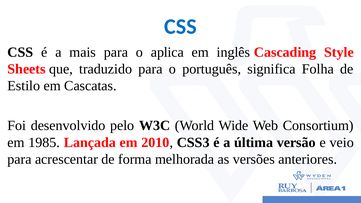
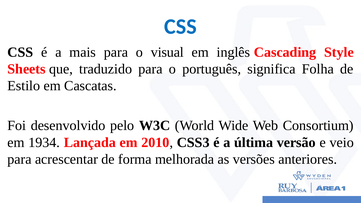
aplica: aplica -> visual
1985: 1985 -> 1934
